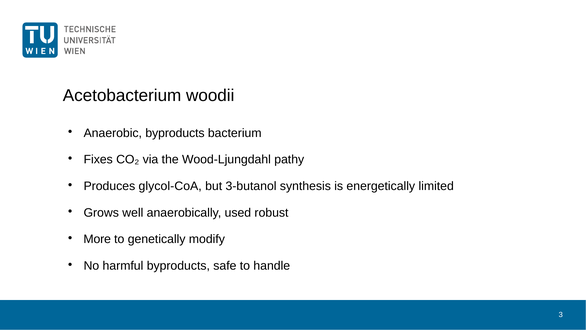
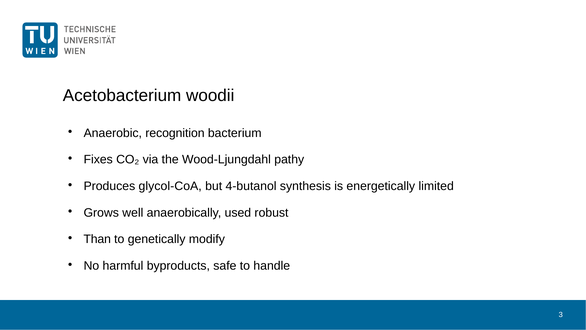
Anaerobic byproducts: byproducts -> recognition
3-butanol: 3-butanol -> 4-butanol
More: More -> Than
